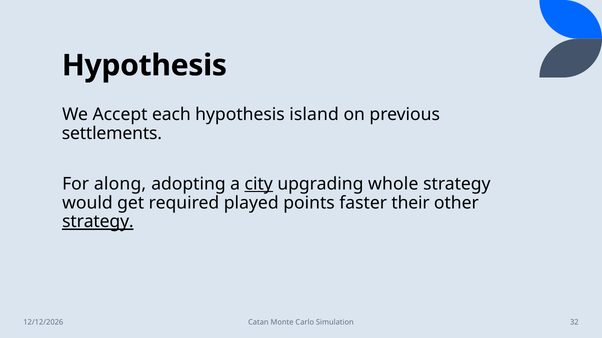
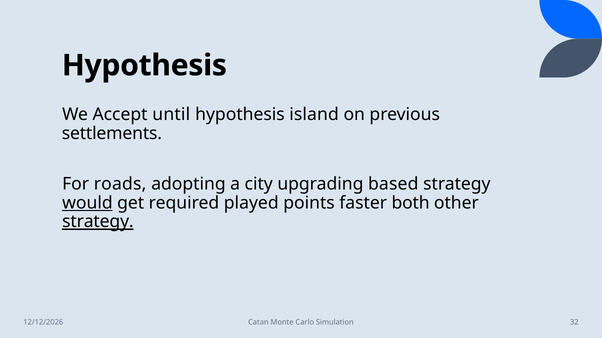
each: each -> until
along: along -> roads
city underline: present -> none
whole: whole -> based
would underline: none -> present
their: their -> both
